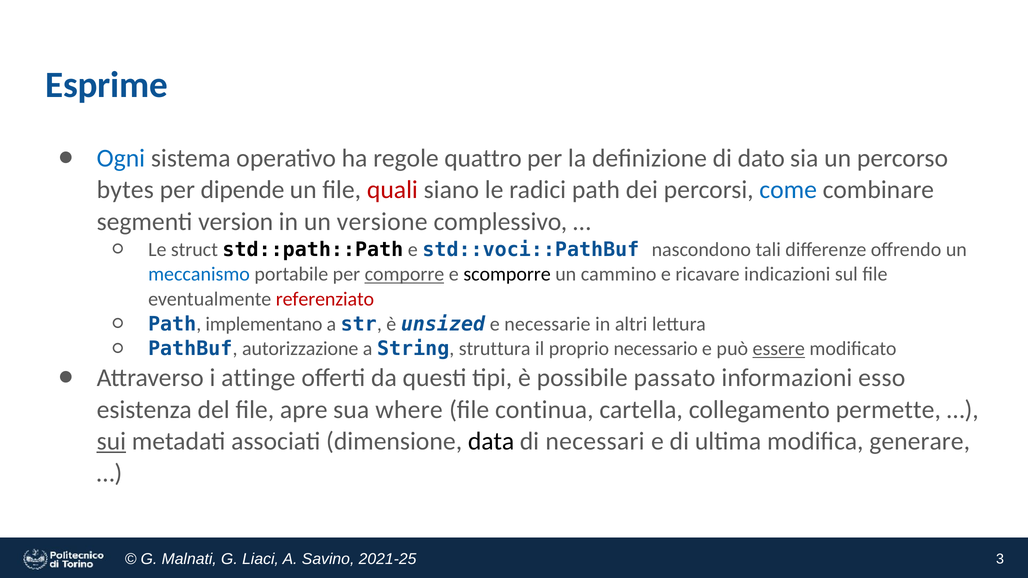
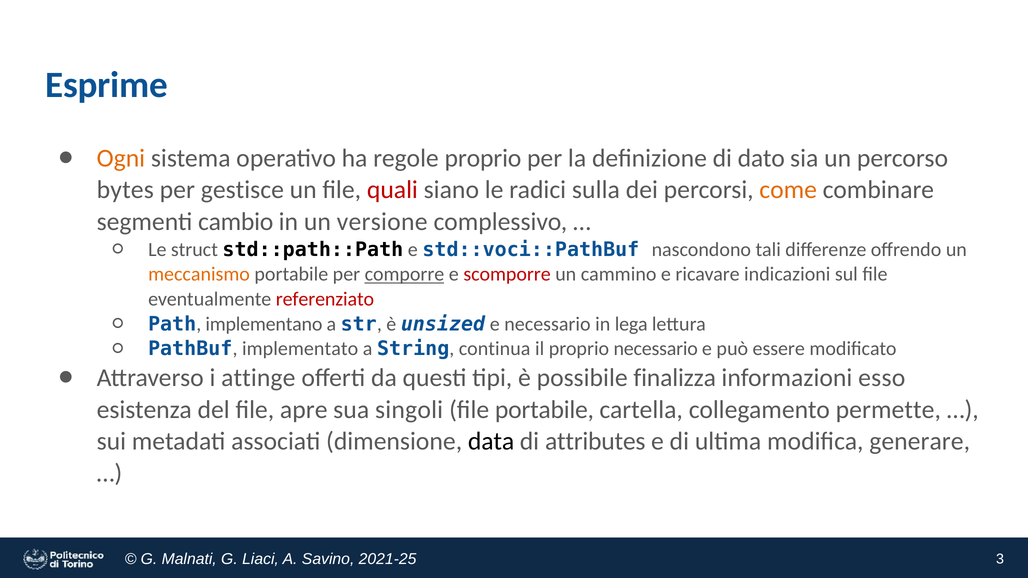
Ogni colour: blue -> orange
regole quattro: quattro -> proprio
dipende: dipende -> gestisce
radici path: path -> sulla
come colour: blue -> orange
version: version -> cambio
meccanismo colour: blue -> orange
scomporre colour: black -> red
e necessarie: necessarie -> necessario
altri: altri -> lega
autorizzazione: autorizzazione -> implementato
struttura: struttura -> continua
essere underline: present -> none
passato: passato -> finalizza
where: where -> singoli
file continua: continua -> portabile
sui underline: present -> none
necessari: necessari -> attributes
